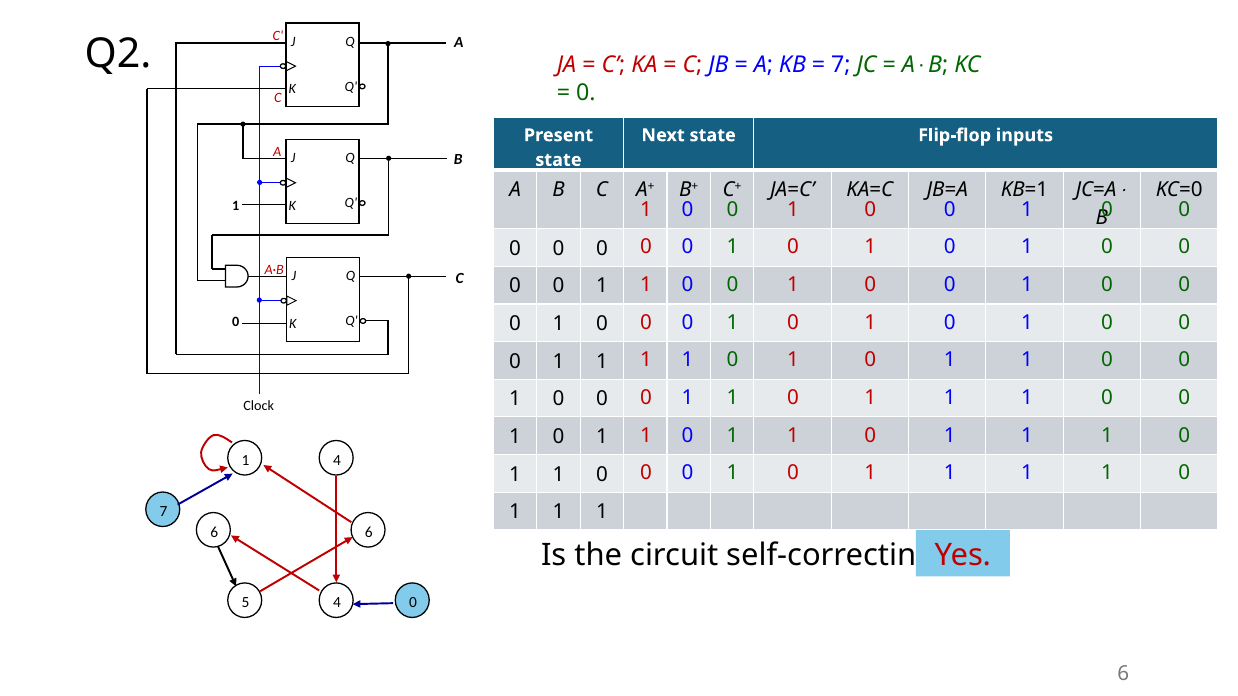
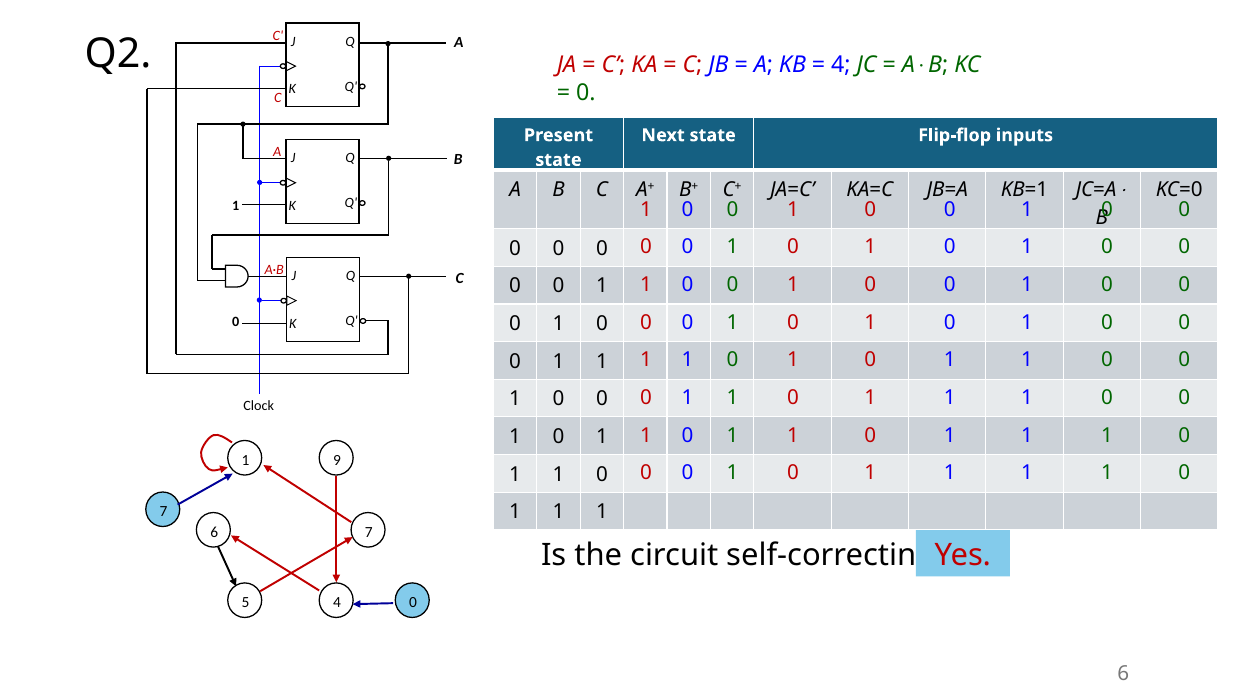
7 at (841, 65): 7 -> 4
1 4: 4 -> 9
6 6: 6 -> 7
